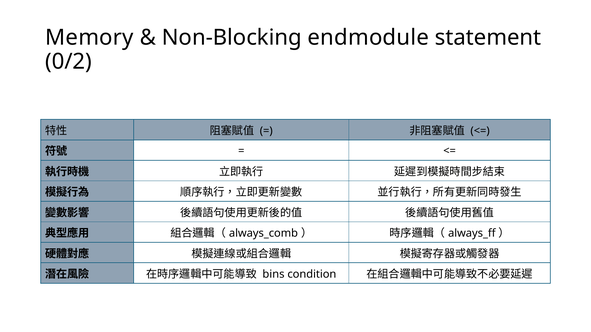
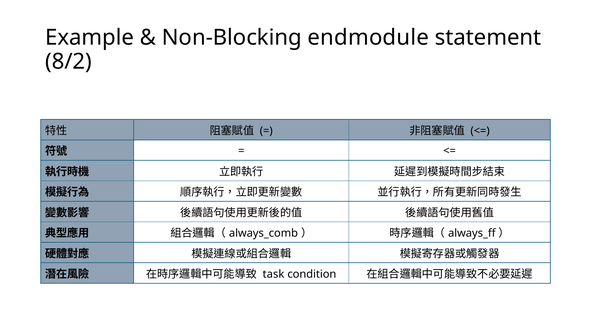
Memory: Memory -> Example
0/2: 0/2 -> 8/2
bins: bins -> task
